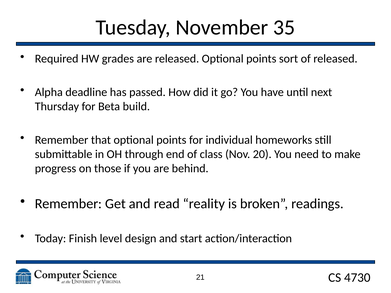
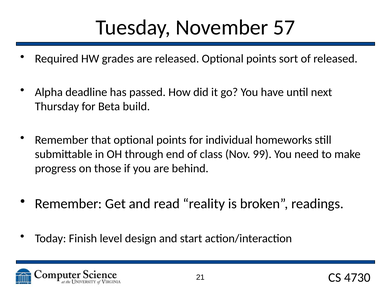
35: 35 -> 57
20: 20 -> 99
